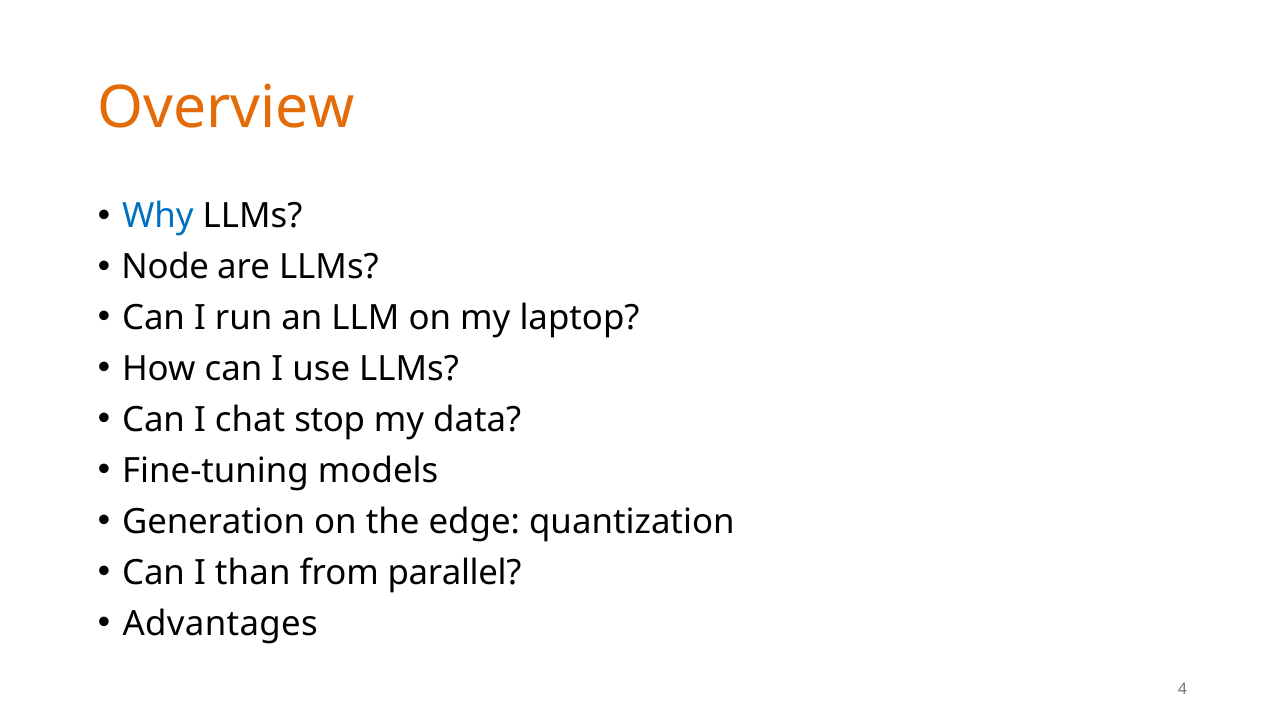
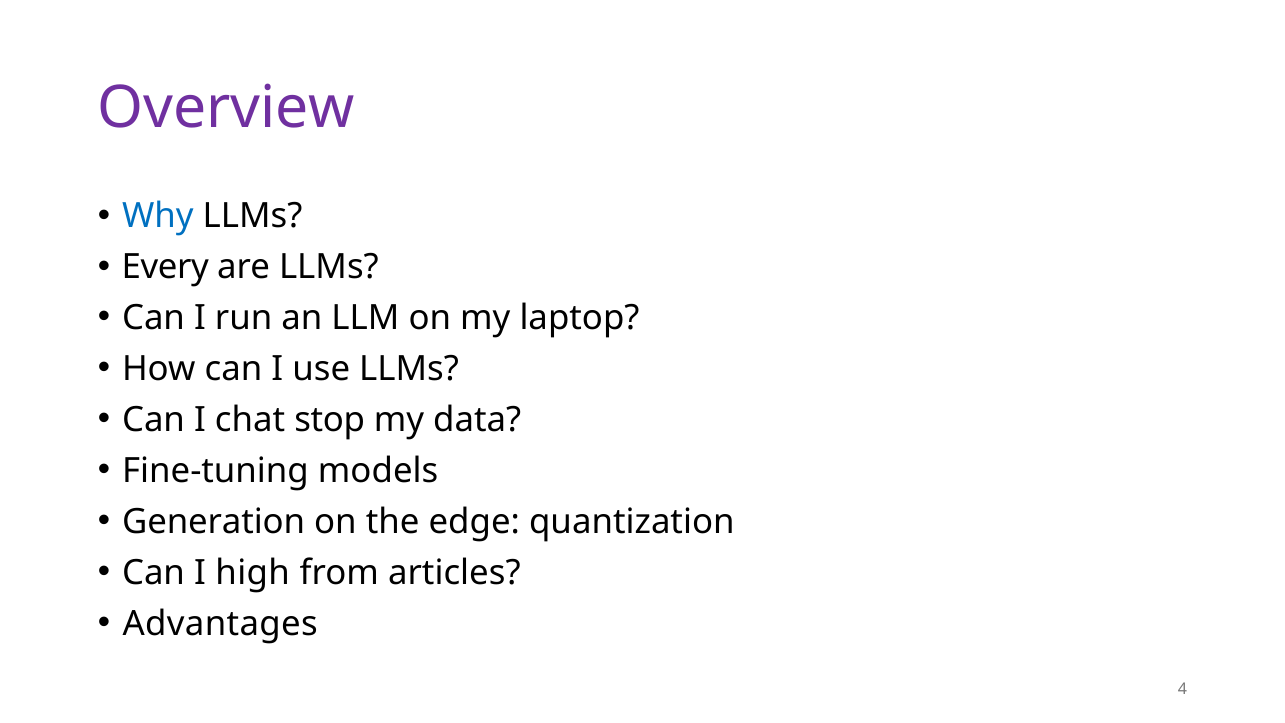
Overview colour: orange -> purple
Node: Node -> Every
than: than -> high
parallel: parallel -> articles
